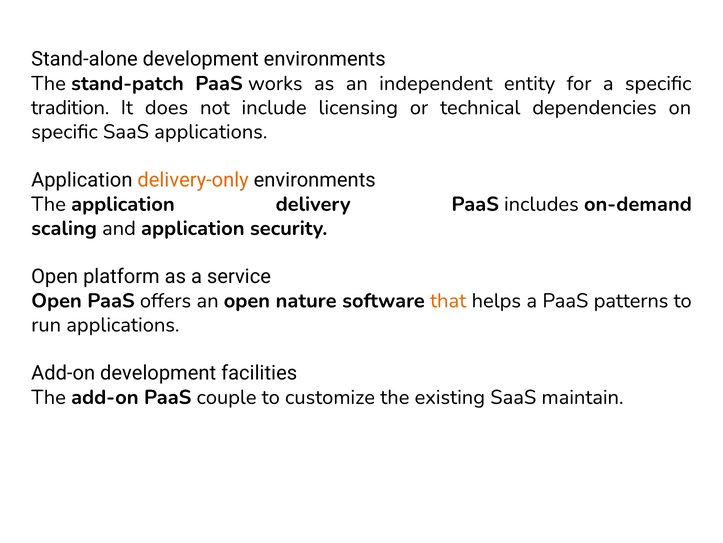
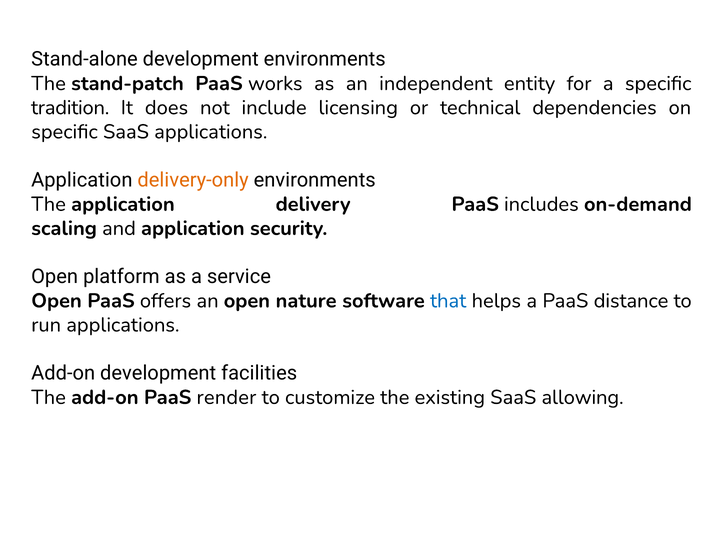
that colour: orange -> blue
patterns: patterns -> distance
couple: couple -> render
maintain: maintain -> allowing
